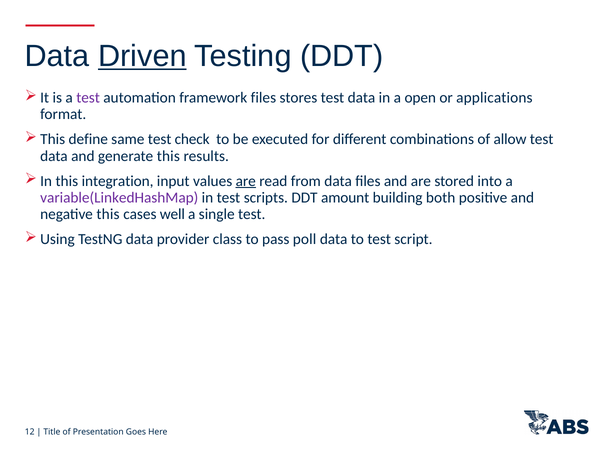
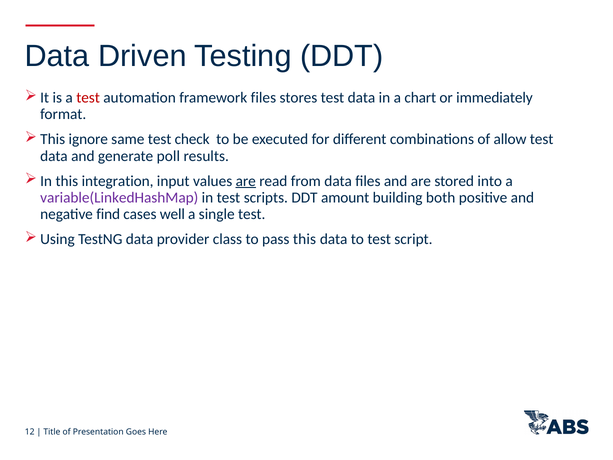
Driven underline: present -> none
test at (88, 98) colour: purple -> red
open: open -> chart
applications: applications -> immediately
define: define -> ignore
generate this: this -> poll
negative this: this -> find
pass poll: poll -> this
